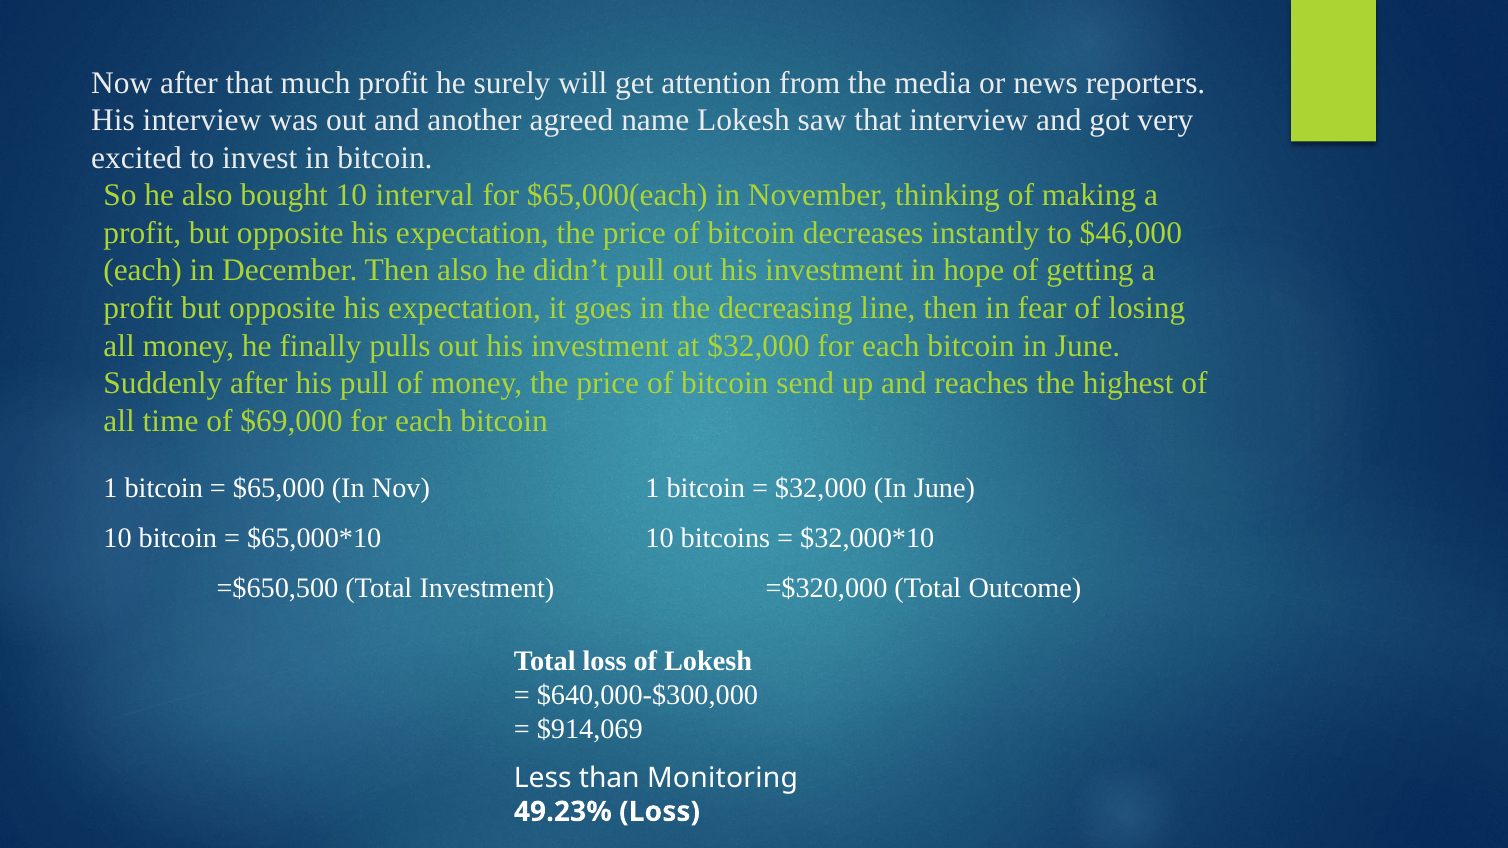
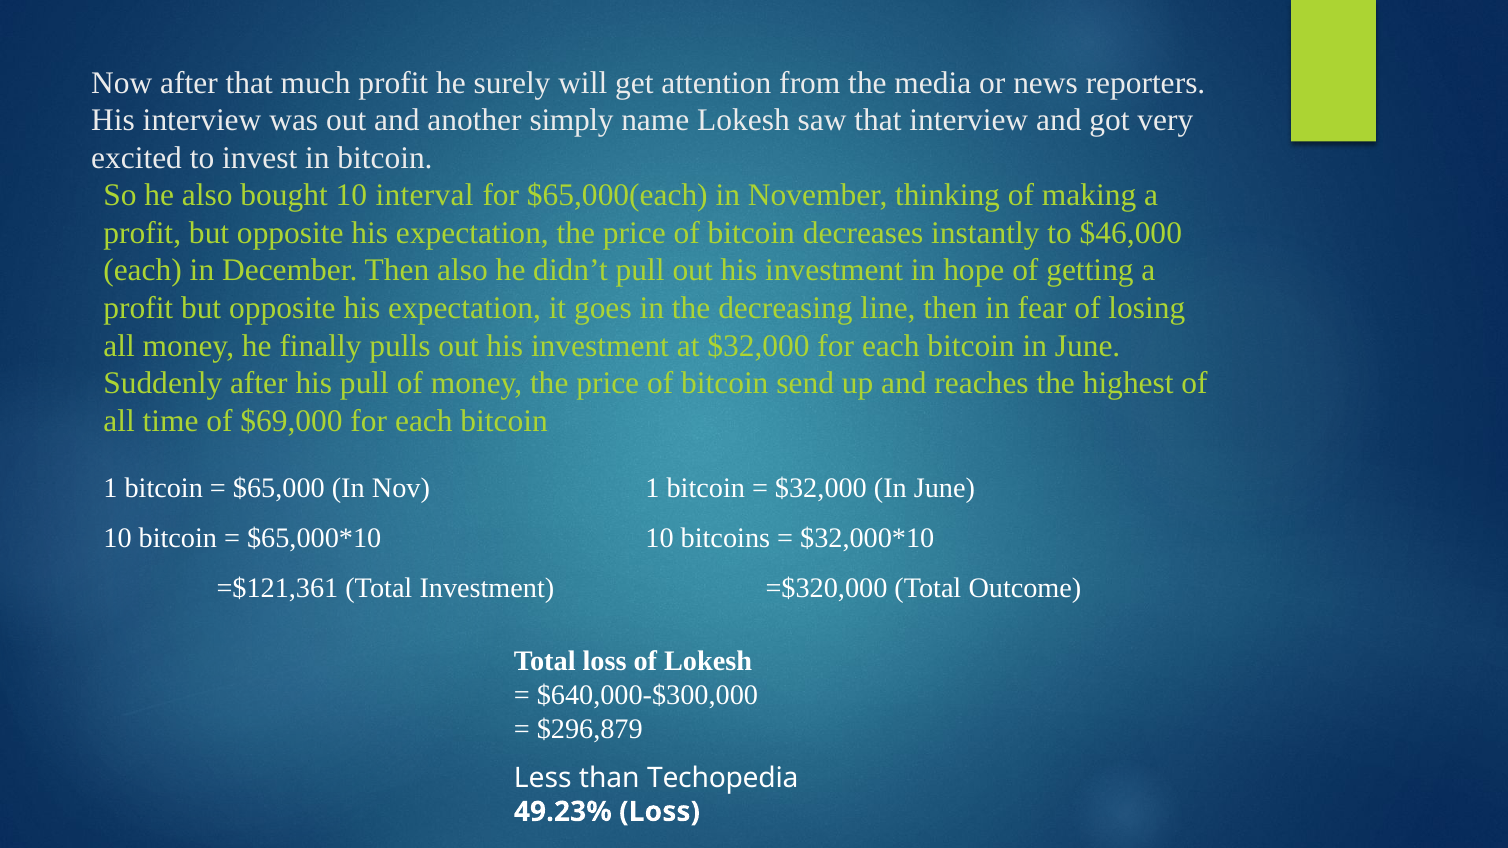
agreed: agreed -> simply
=$650,500: =$650,500 -> =$121,361
$914,069: $914,069 -> $296,879
Monitoring: Monitoring -> Techopedia
